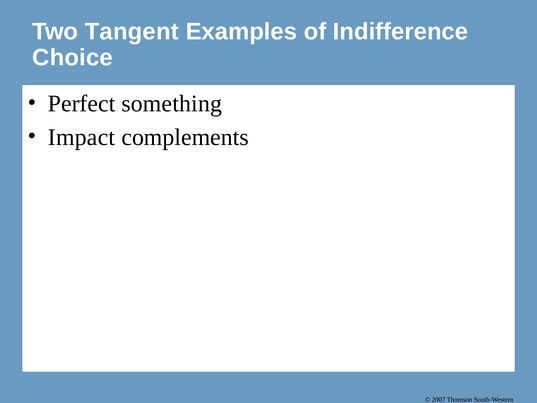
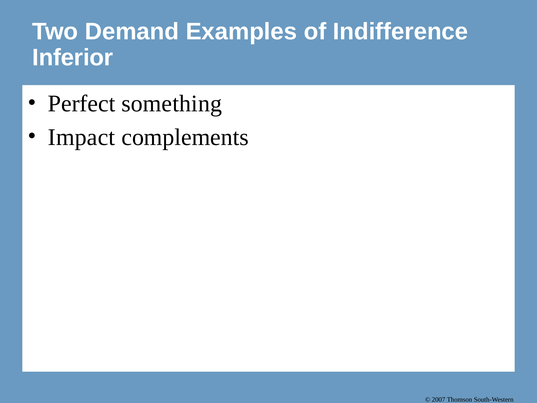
Tangent: Tangent -> Demand
Choice: Choice -> Inferior
